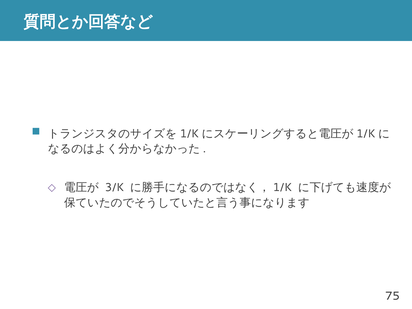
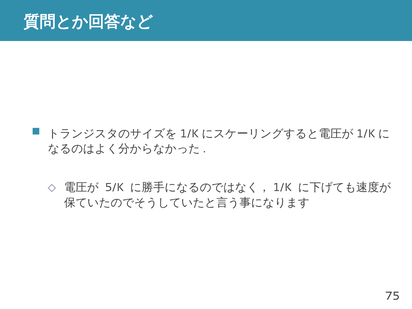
3/K: 3/K -> 5/K
